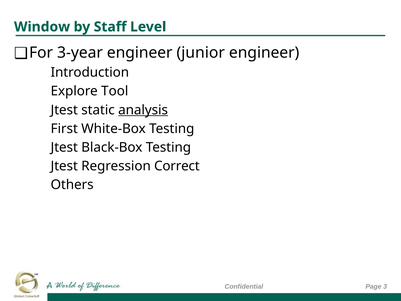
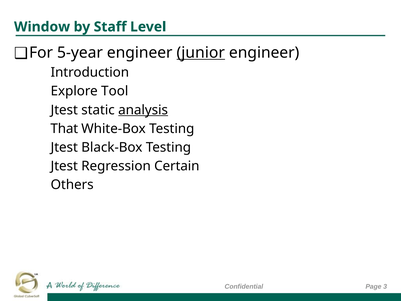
3-year: 3-year -> 5-year
junior underline: none -> present
First: First -> That
Correct: Correct -> Certain
